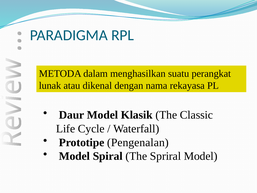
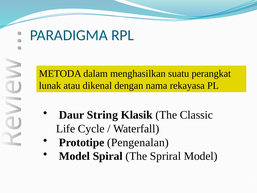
Daur Model: Model -> String
